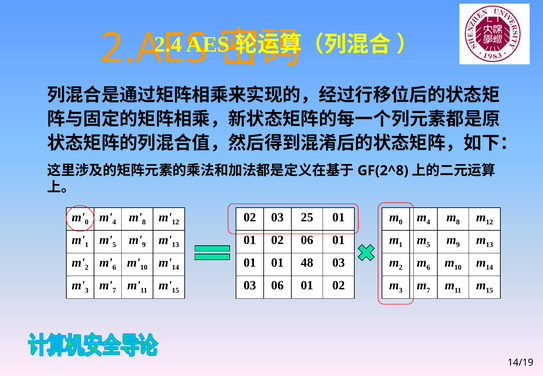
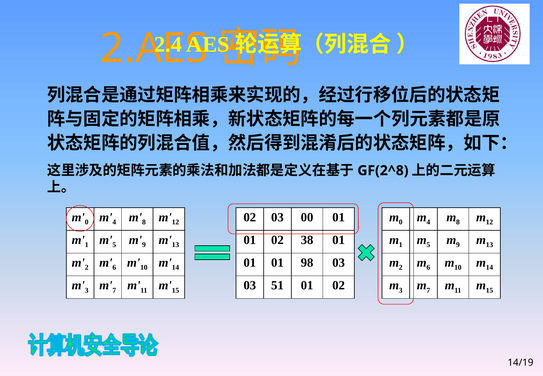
25: 25 -> 00
02 06: 06 -> 38
48: 48 -> 98
03 06: 06 -> 51
